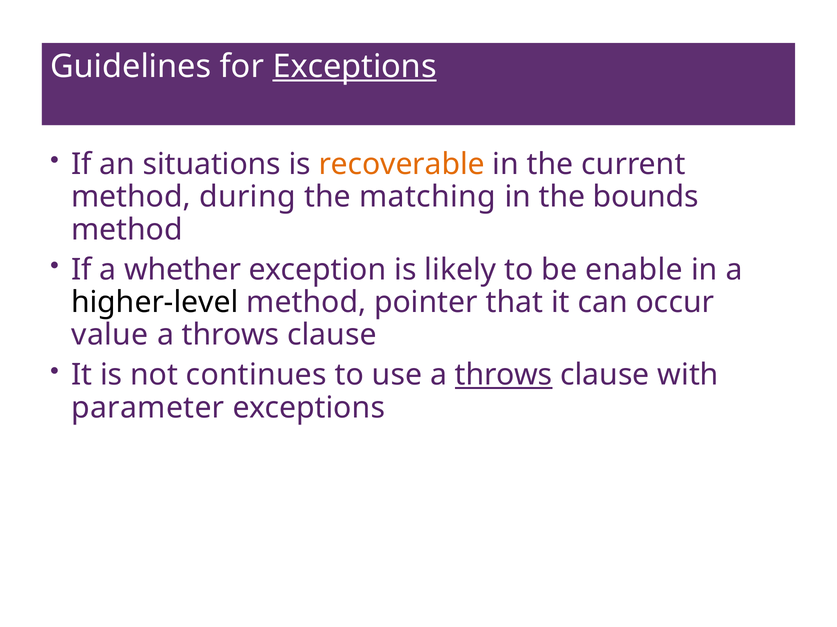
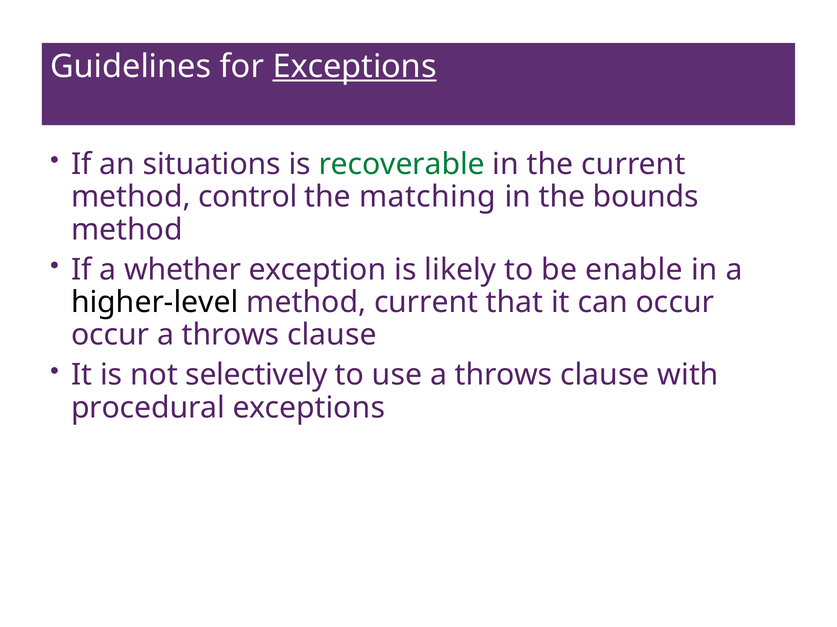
recoverable colour: orange -> green
during: during -> control
method pointer: pointer -> current
value at (110, 335): value -> occur
continues: continues -> selectively
throws at (504, 375) underline: present -> none
parameter: parameter -> procedural
